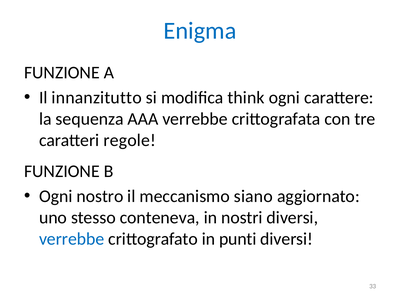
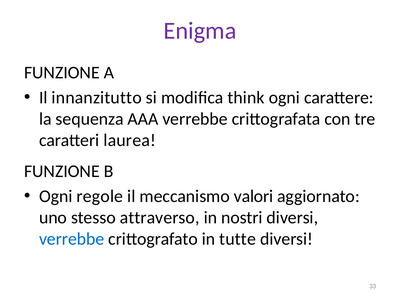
Enigma colour: blue -> purple
regole: regole -> laurea
nostro: nostro -> regole
siano: siano -> valori
conteneva: conteneva -> attraverso
punti: punti -> tutte
